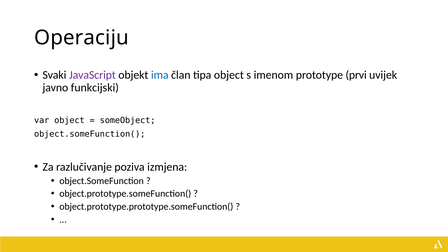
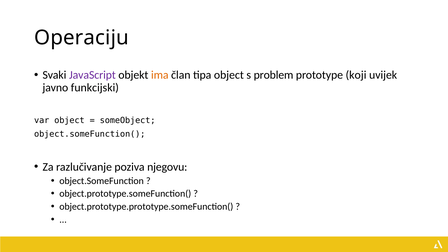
ima colour: blue -> orange
imenom: imenom -> problem
prvi: prvi -> koji
izmjena: izmjena -> njegovu
